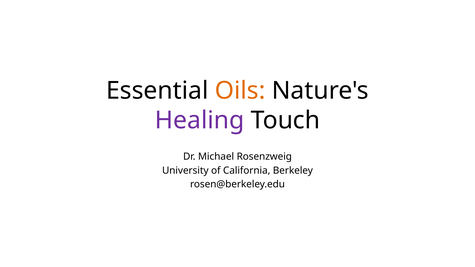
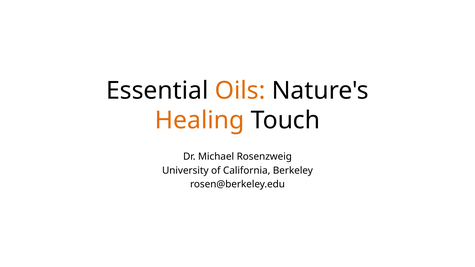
Healing colour: purple -> orange
